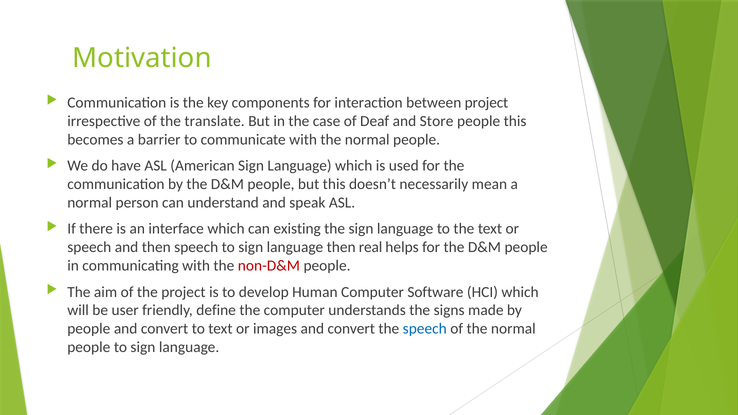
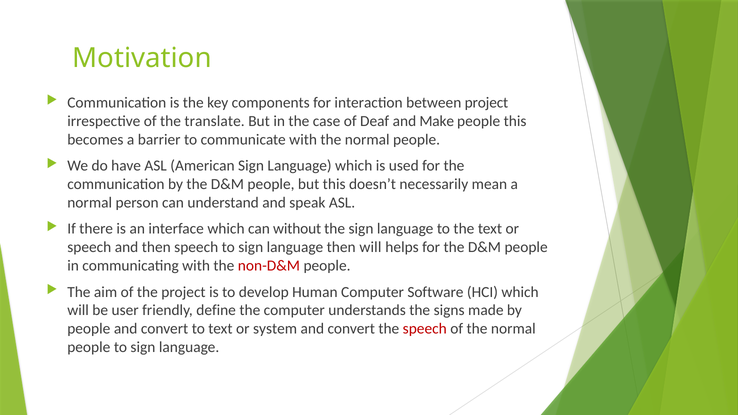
Store: Store -> Make
existing: existing -> without
then real: real -> will
images: images -> system
speech at (425, 329) colour: blue -> red
